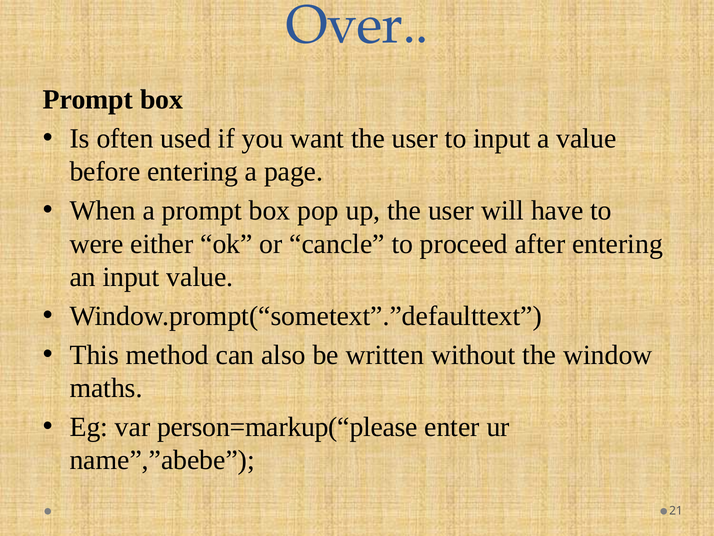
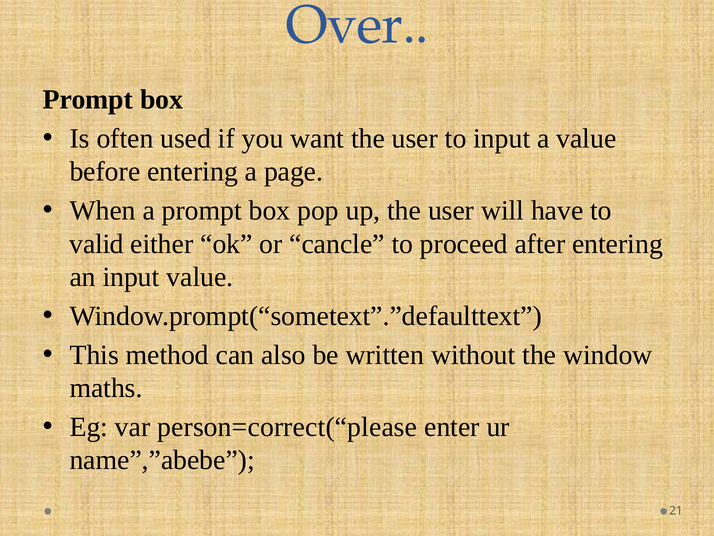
were: were -> valid
person=markup(“please: person=markup(“please -> person=correct(“please
